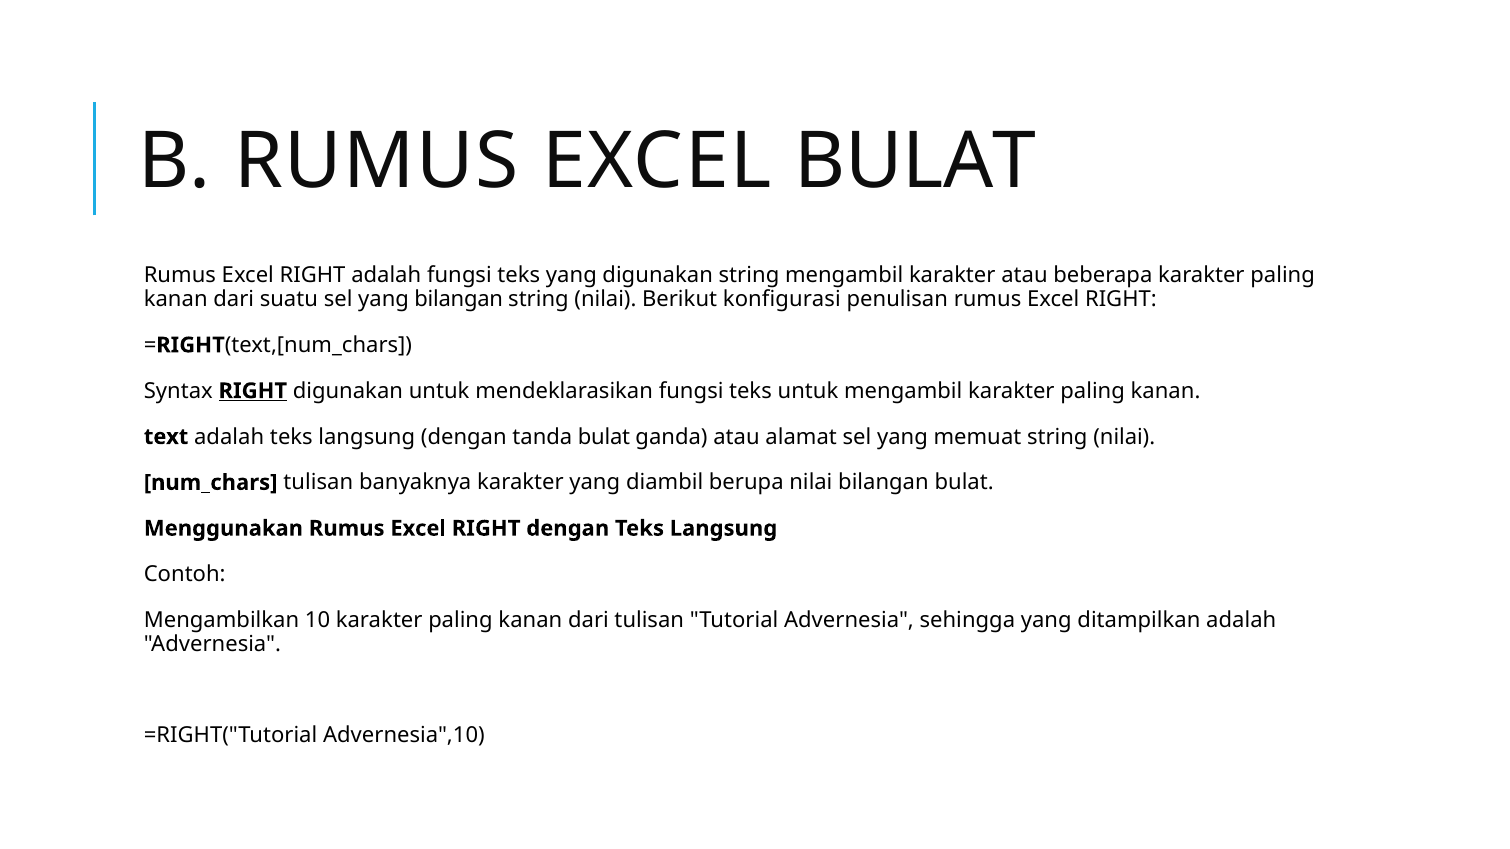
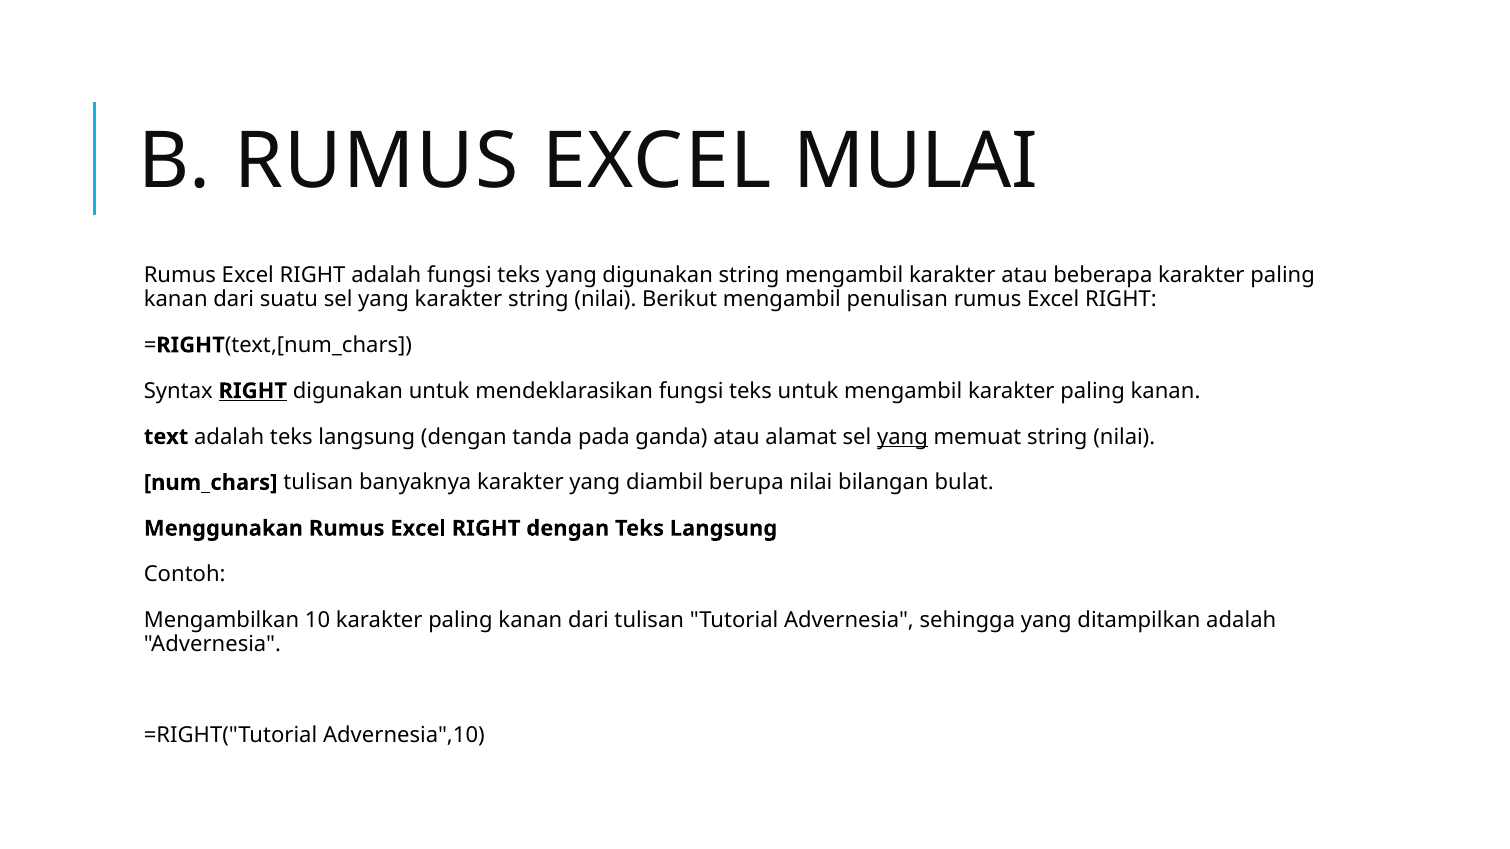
EXCEL BULAT: BULAT -> MULAI
yang bilangan: bilangan -> karakter
Berikut konfigurasi: konfigurasi -> mengambil
tanda bulat: bulat -> pada
yang at (902, 437) underline: none -> present
